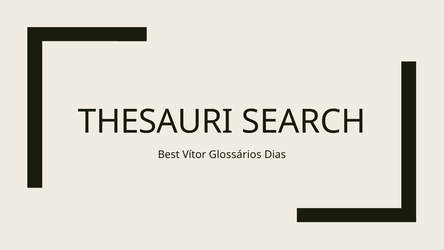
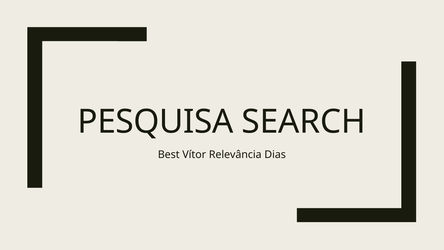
THESAURI: THESAURI -> PESQUISA
Glossários: Glossários -> Relevância
